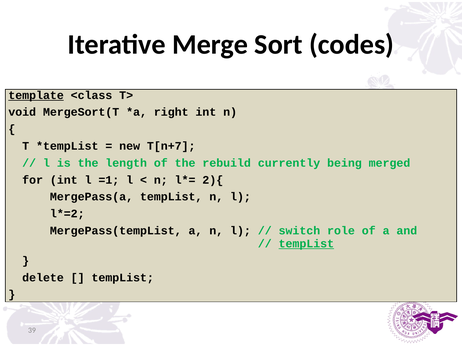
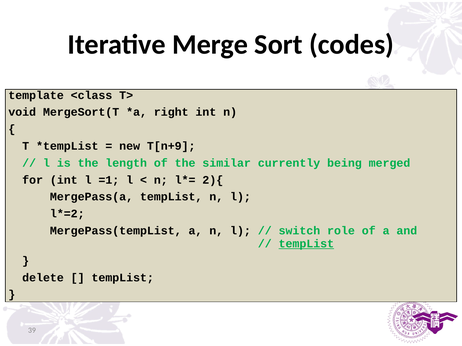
template underline: present -> none
T[n+7: T[n+7 -> T[n+9
rebuild: rebuild -> similar
